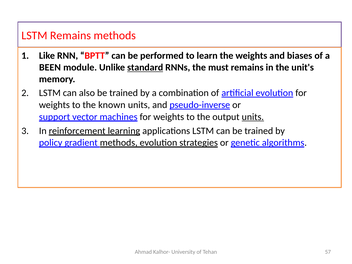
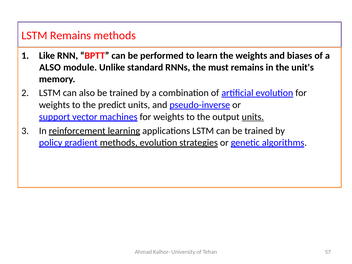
BEEN at (50, 67): BEEN -> ALSO
standard underline: present -> none
known: known -> predict
